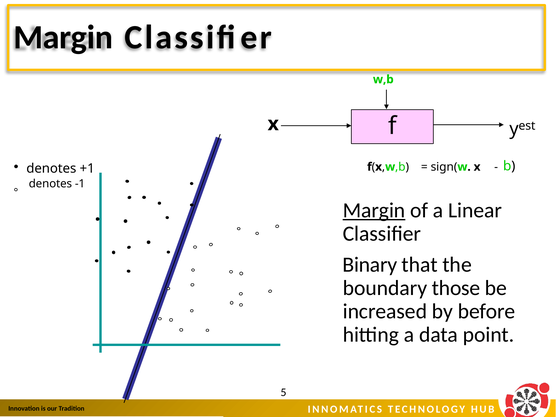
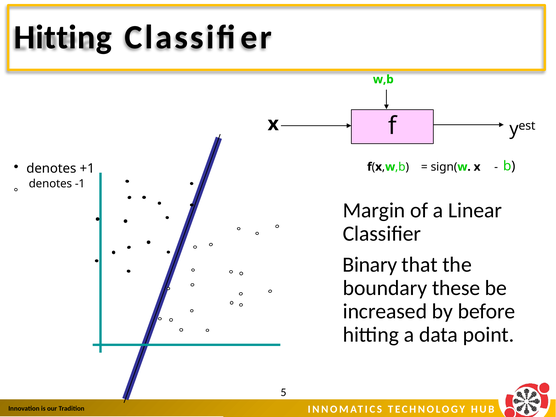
Margin at (63, 37): Margin -> Hitting
Margin at (374, 210) underline: present -> none
those: those -> these
